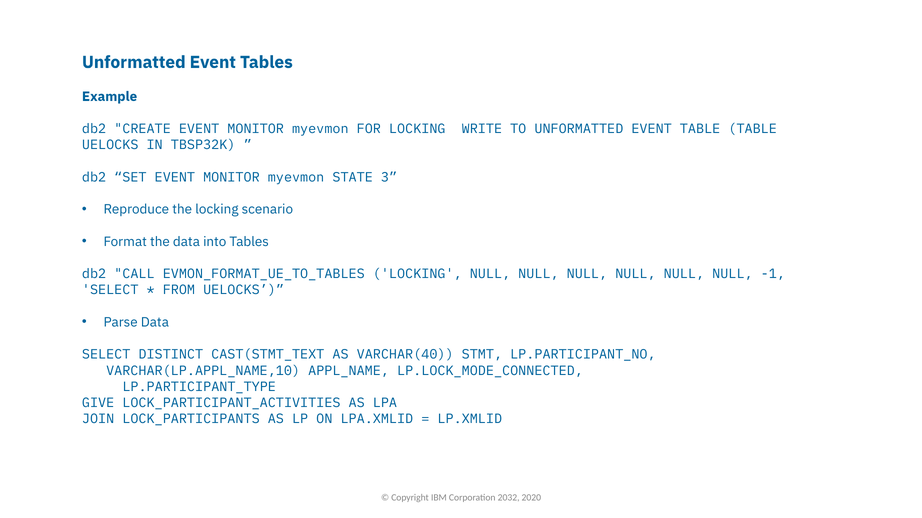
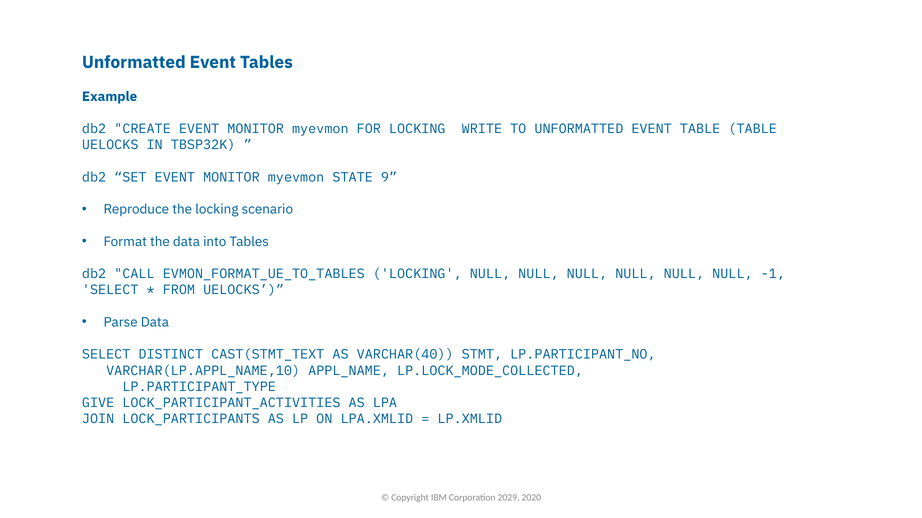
3: 3 -> 9
LP.LOCK_MODE_CONNECTED: LP.LOCK_MODE_CONNECTED -> LP.LOCK_MODE_COLLECTED
2032: 2032 -> 2029
